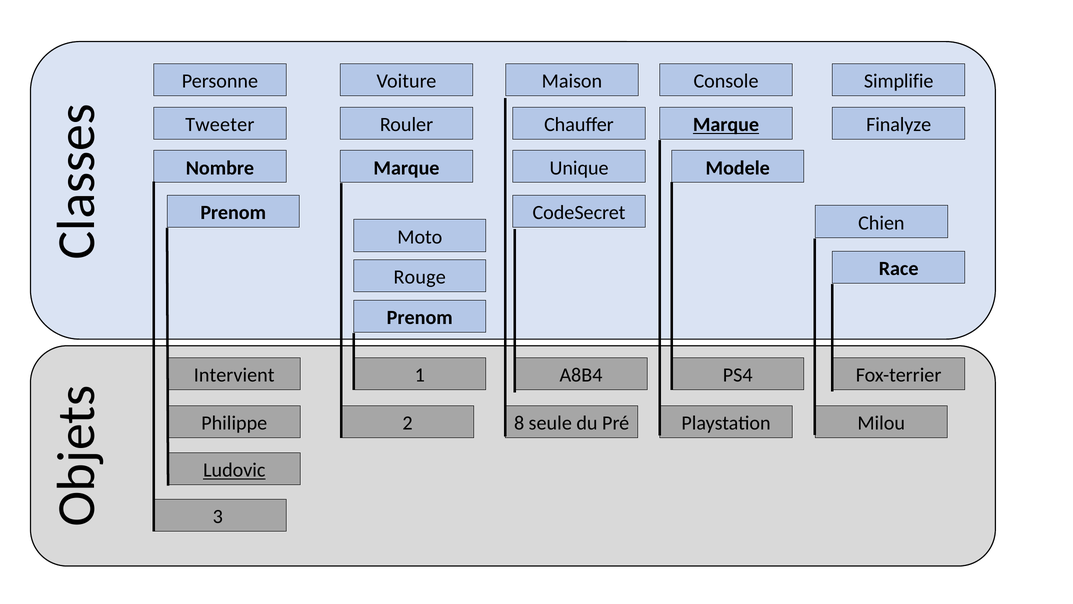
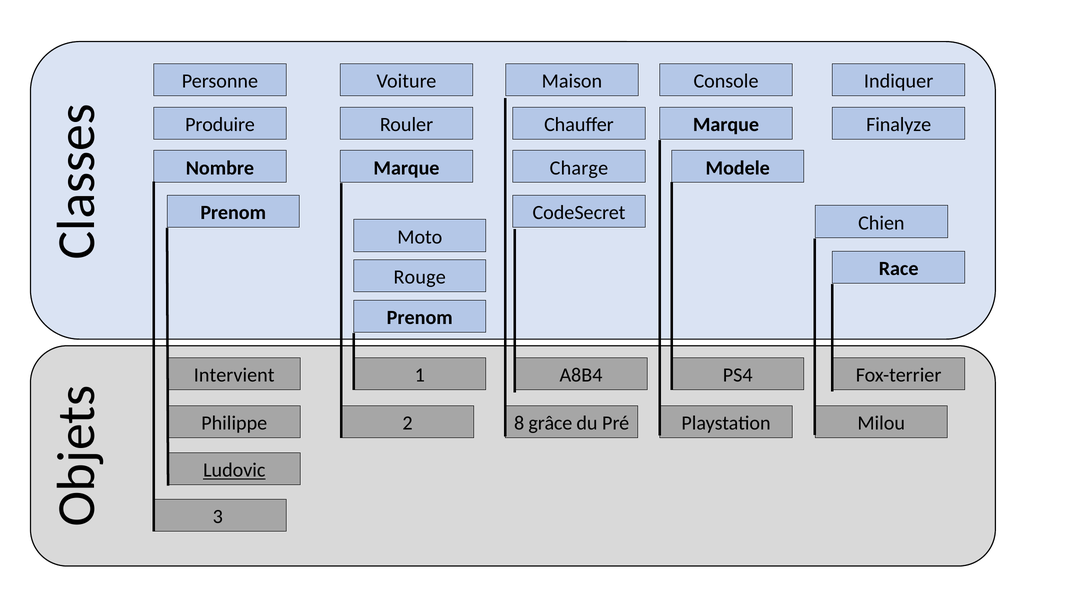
Simplifie: Simplifie -> Indiquer
Tweeter: Tweeter -> Produire
Marque at (726, 125) underline: present -> none
Unique: Unique -> Charge
seule: seule -> grâce
